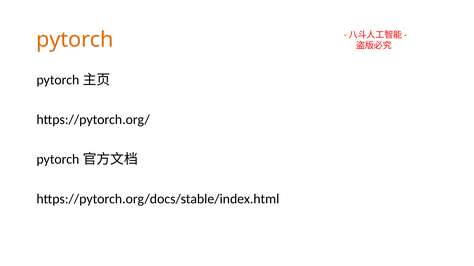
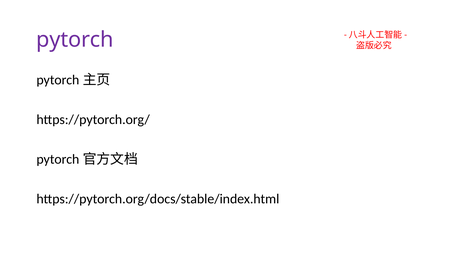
pytorch colour: orange -> purple
